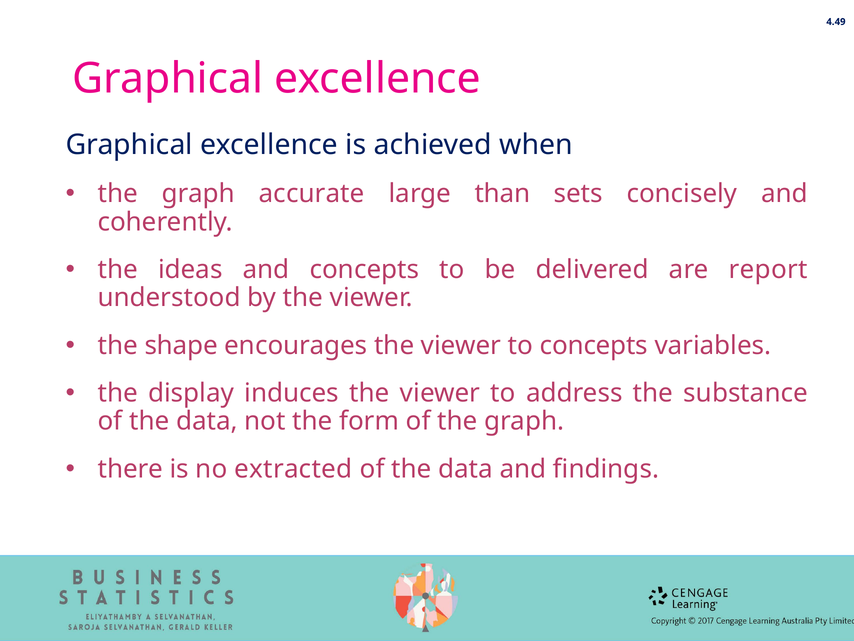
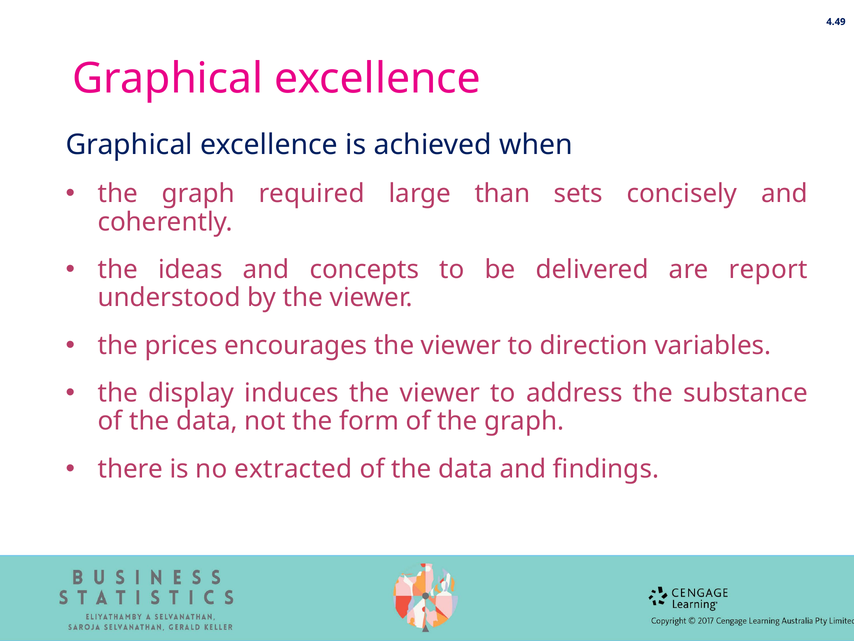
accurate: accurate -> required
shape: shape -> prices
to concepts: concepts -> direction
